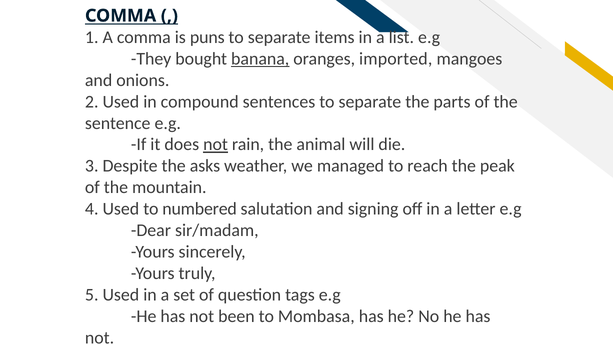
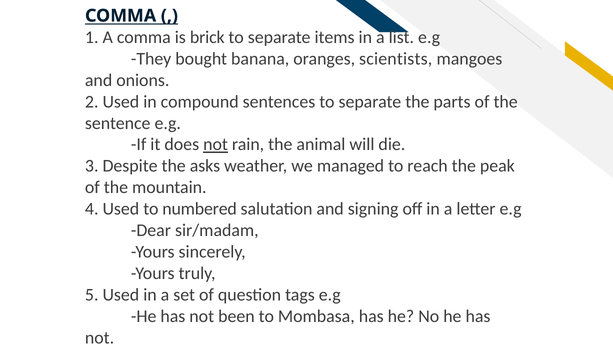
puns: puns -> brick
banana underline: present -> none
imported: imported -> scientists
